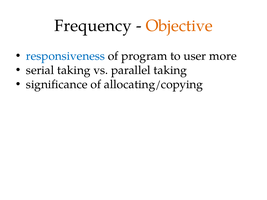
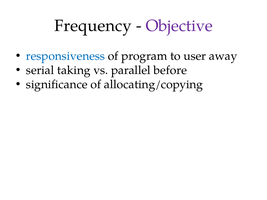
Objective colour: orange -> purple
more: more -> away
parallel taking: taking -> before
